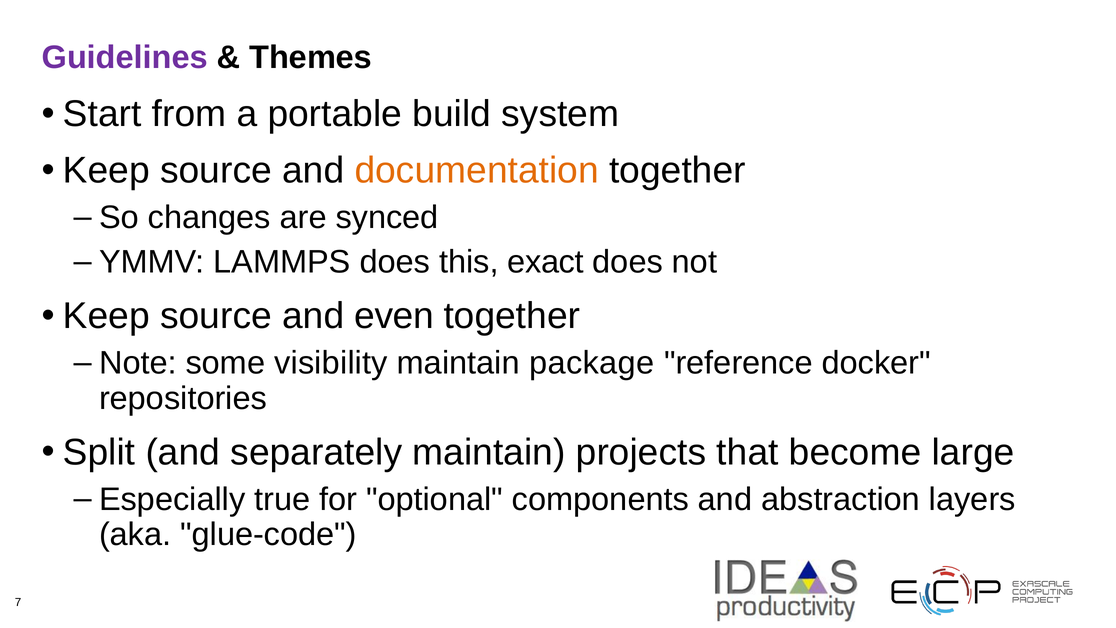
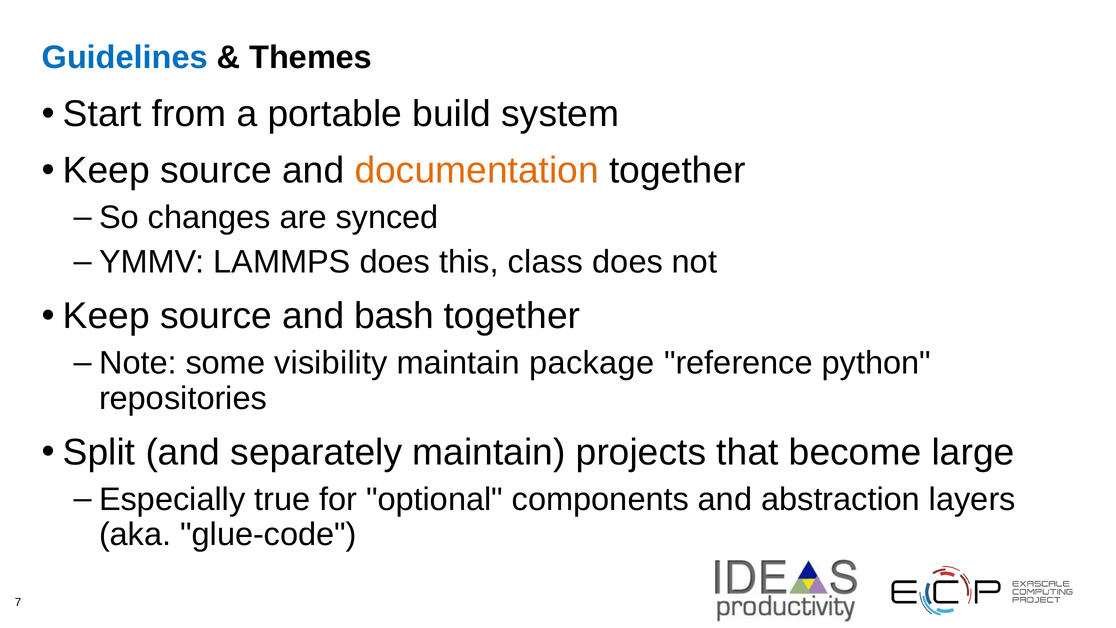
Guidelines colour: purple -> blue
exact: exact -> class
even: even -> bash
docker: docker -> python
